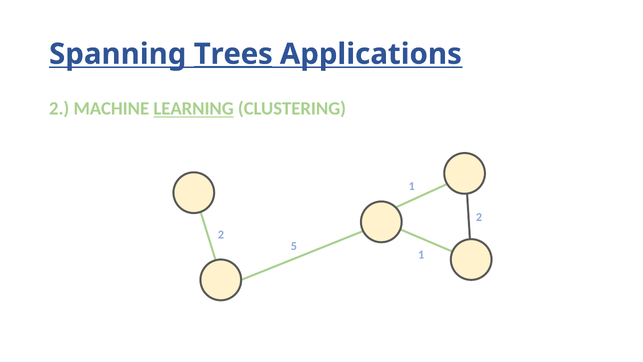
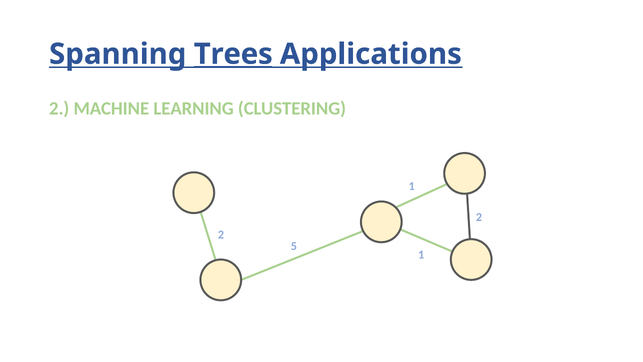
LEARNING underline: present -> none
